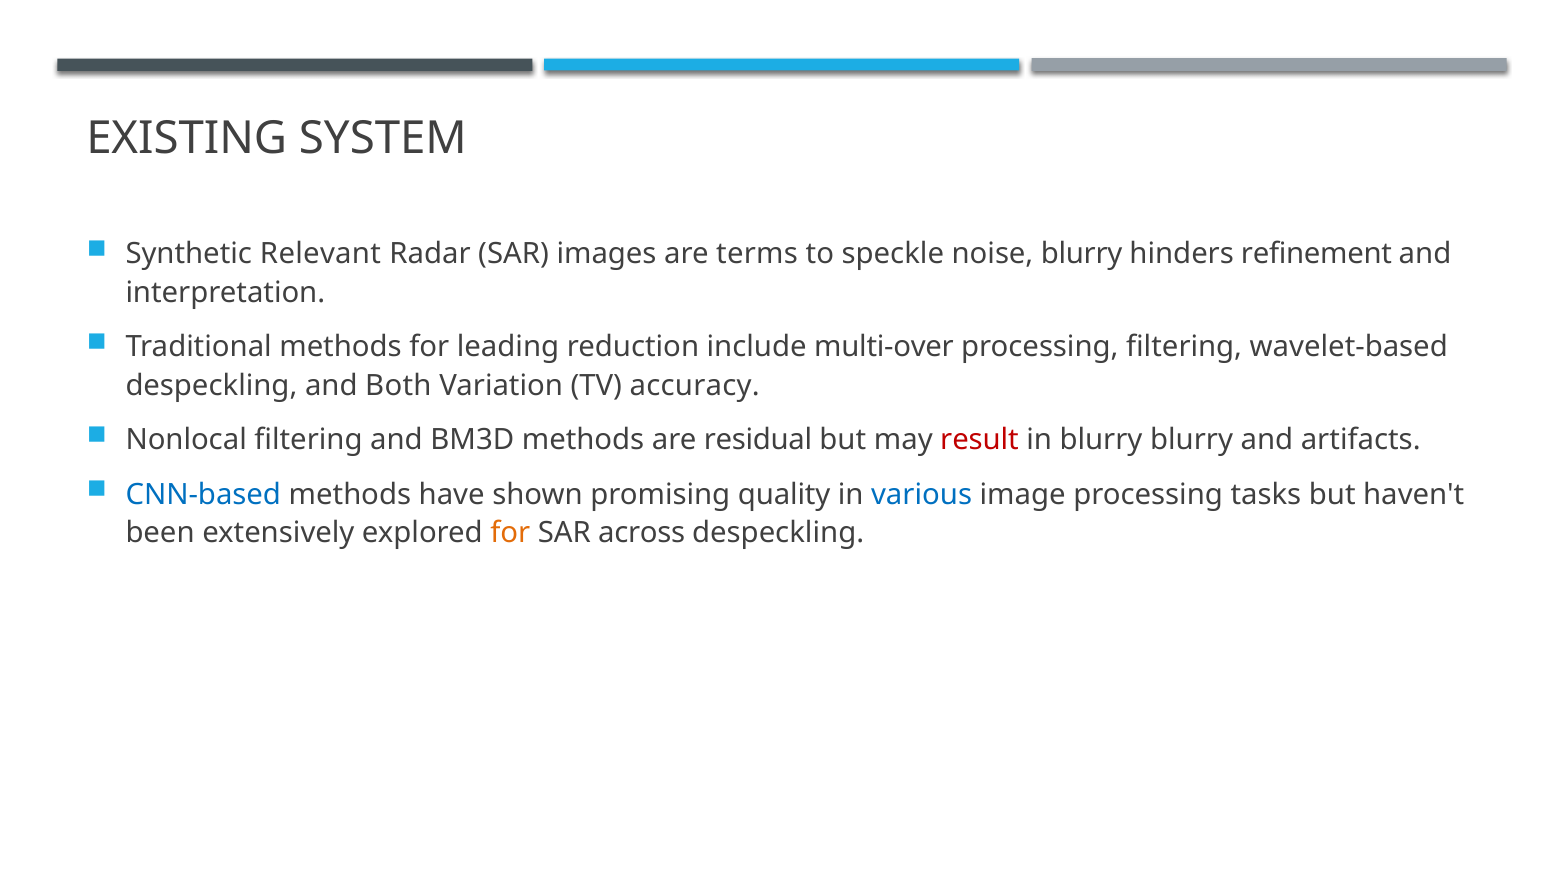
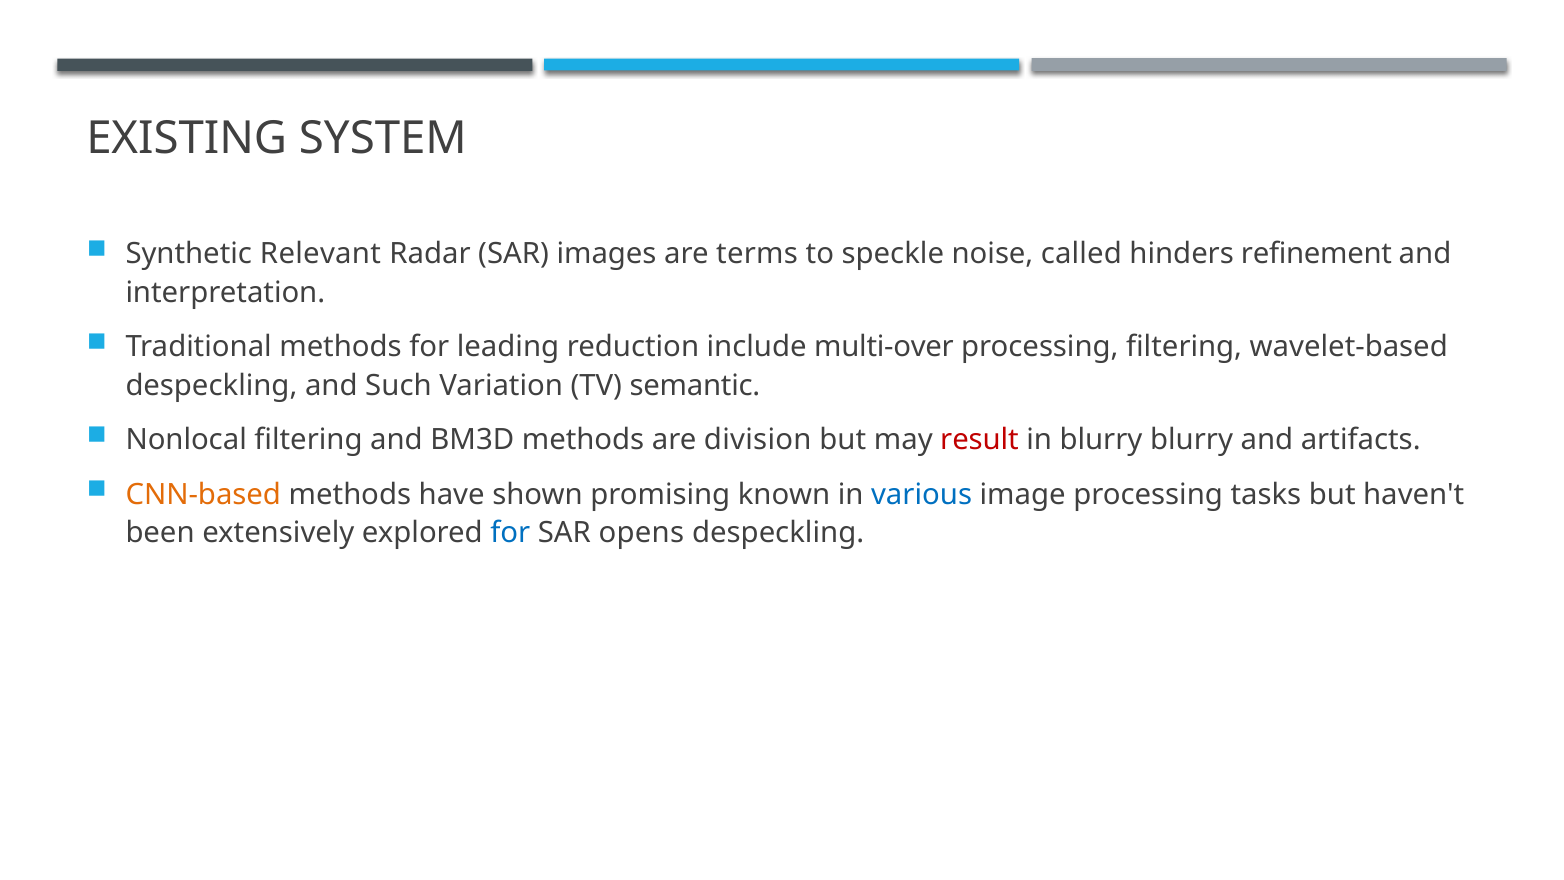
noise blurry: blurry -> called
Both: Both -> Such
accuracy: accuracy -> semantic
residual: residual -> division
CNN-based colour: blue -> orange
quality: quality -> known
for at (510, 533) colour: orange -> blue
across: across -> opens
